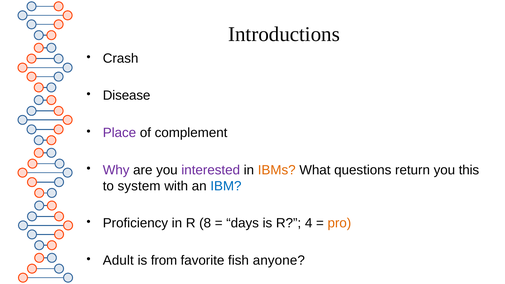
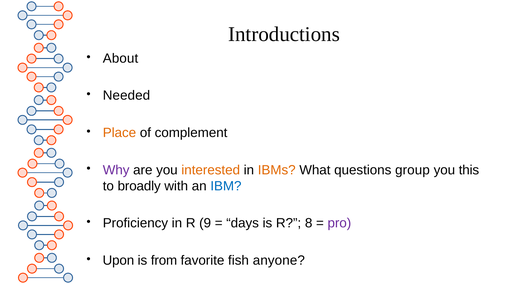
Crash: Crash -> About
Disease: Disease -> Needed
Place colour: purple -> orange
interested colour: purple -> orange
return: return -> group
system: system -> broadly
8: 8 -> 9
4: 4 -> 8
pro colour: orange -> purple
Adult: Adult -> Upon
